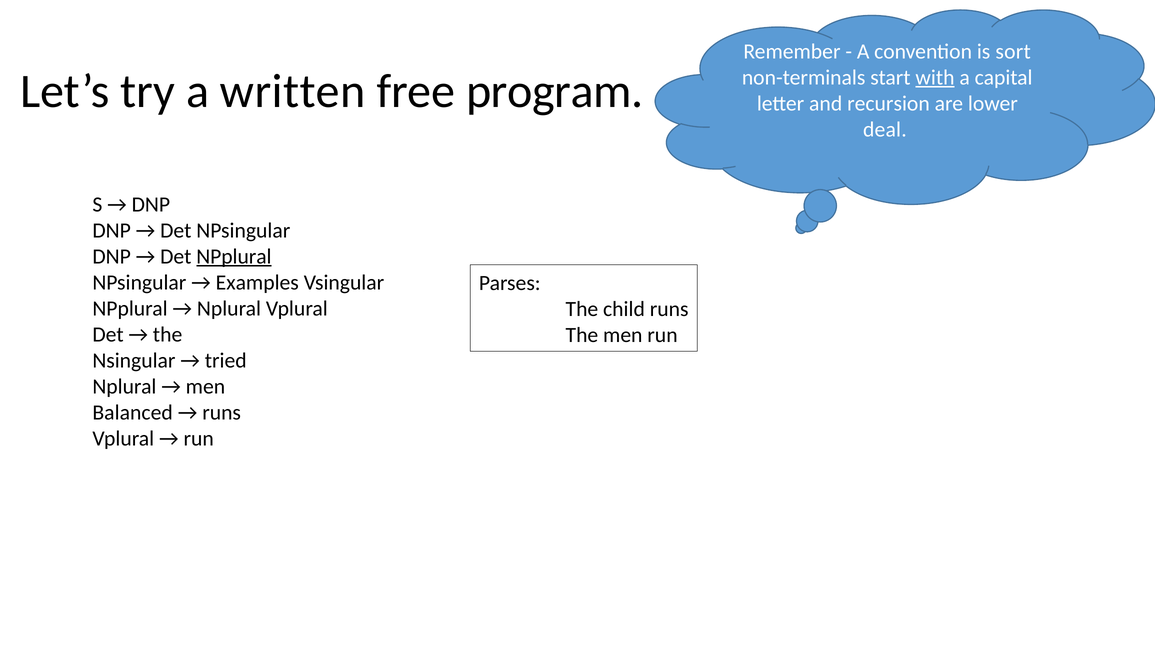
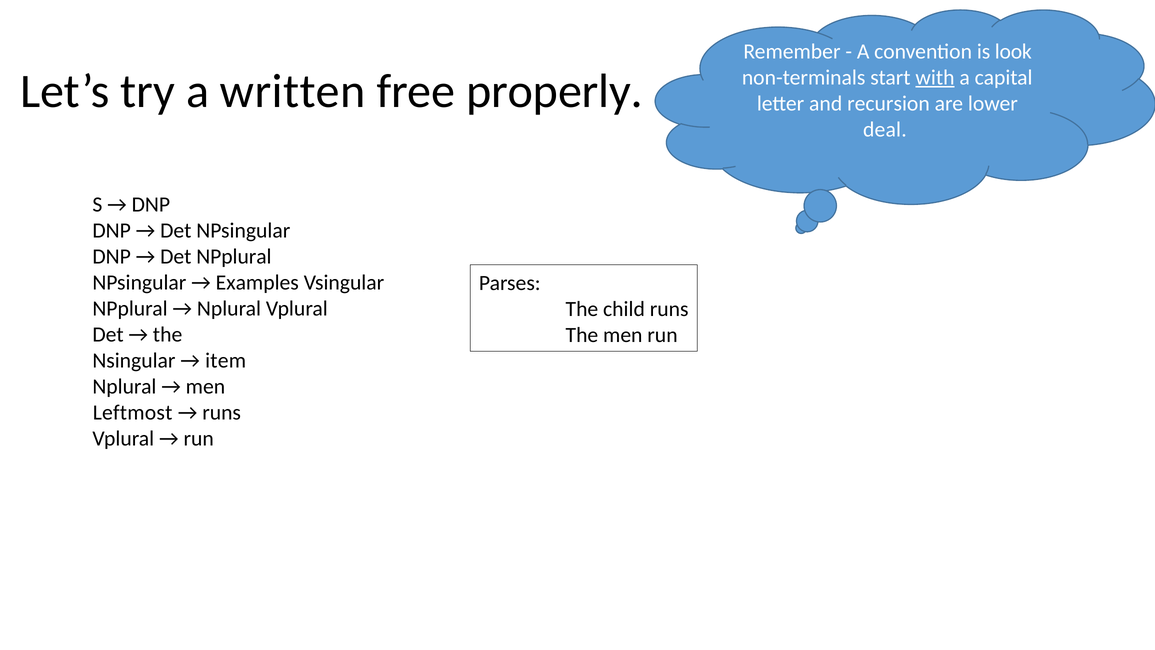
sort: sort -> look
program: program -> properly
NPplural at (234, 256) underline: present -> none
tried: tried -> item
Balanced: Balanced -> Leftmost
